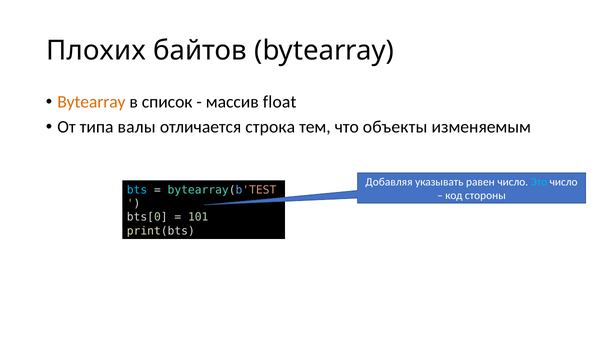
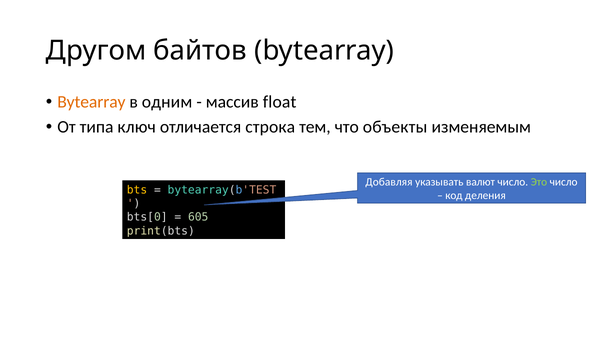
Плохих: Плохих -> Другом
список: список -> одним
валы: валы -> ключ
равен: равен -> валют
Это colour: light blue -> light green
bts colour: light blue -> yellow
стороны: стороны -> деления
101: 101 -> 605
